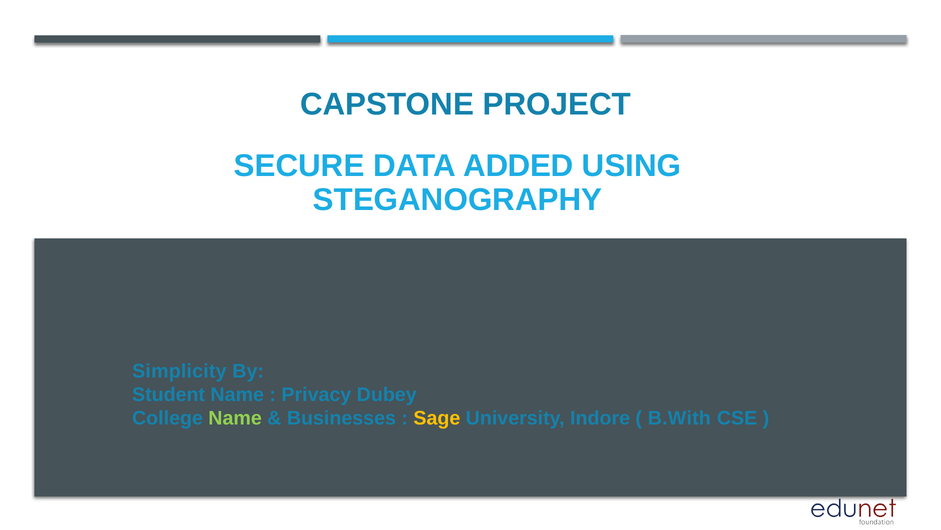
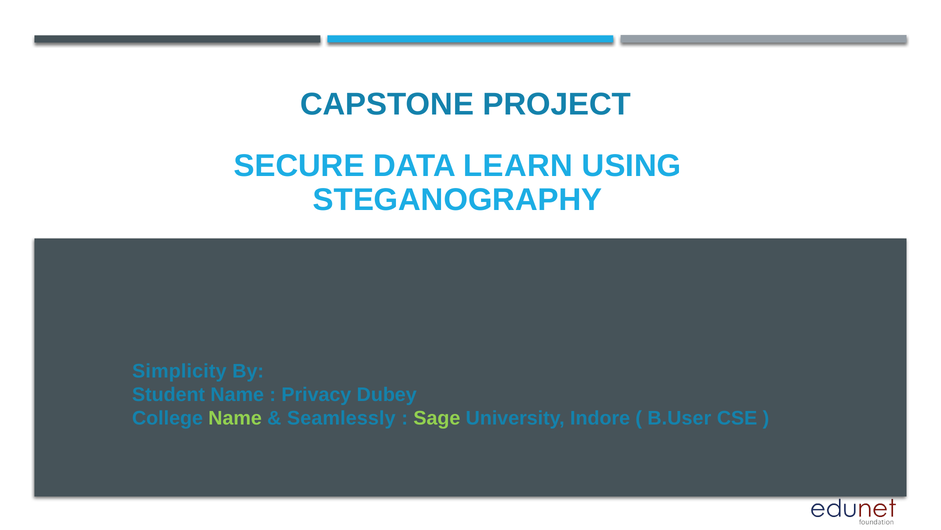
ADDED: ADDED -> LEARN
Businesses: Businesses -> Seamlessly
Sage colour: yellow -> light green
B.With: B.With -> B.User
